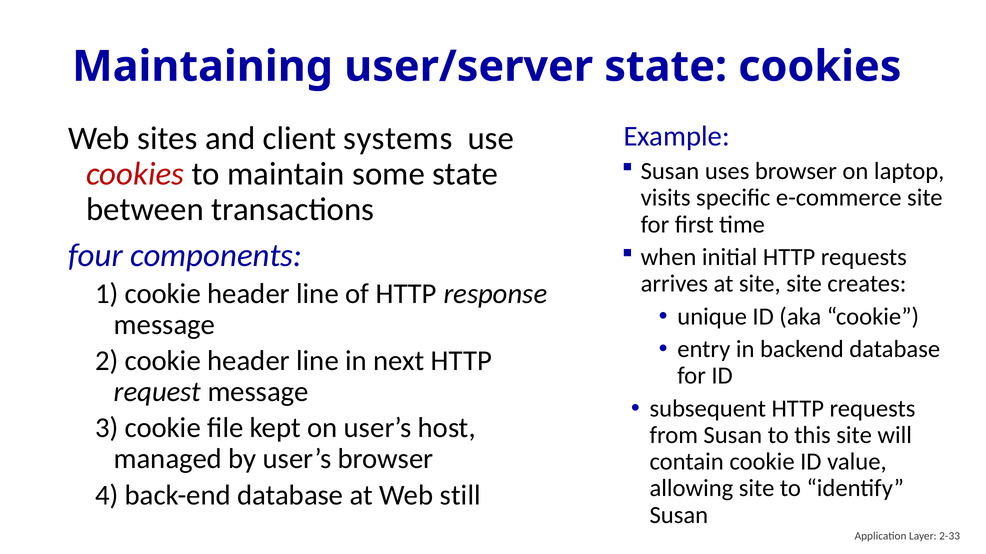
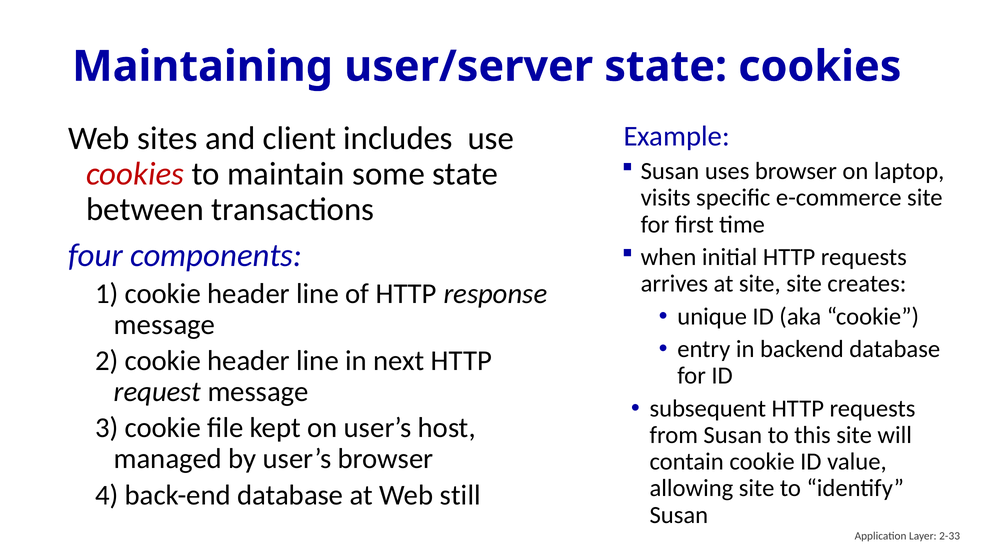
systems: systems -> includes
